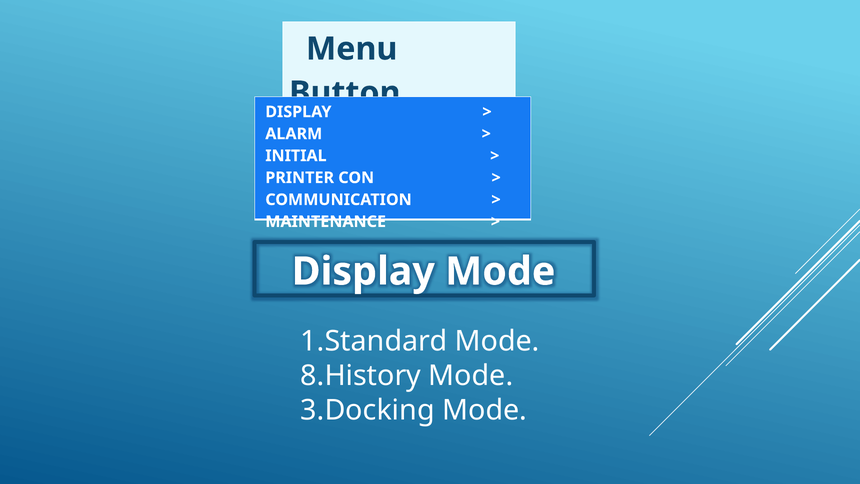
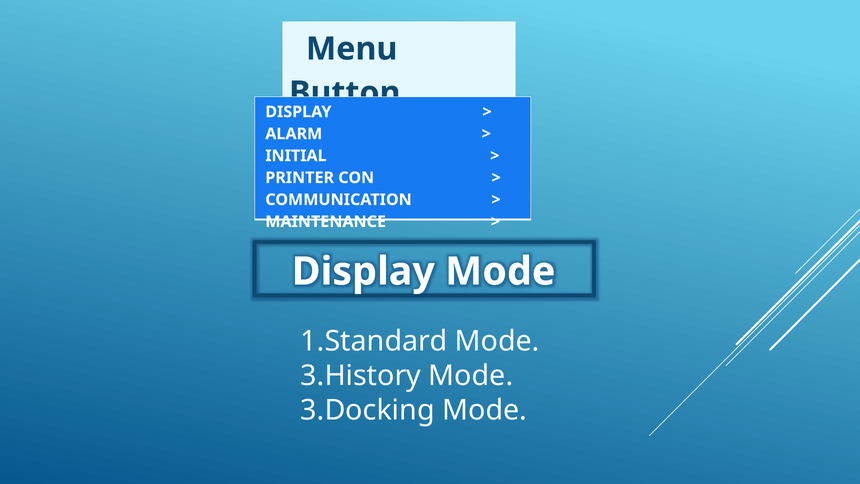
8.History: 8.History -> 3.History
